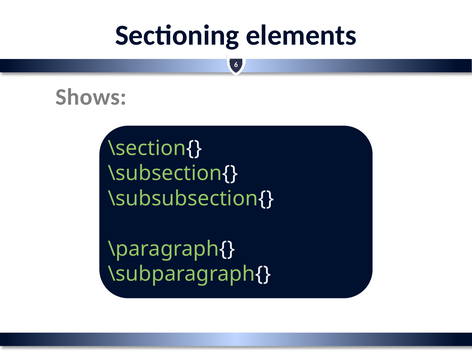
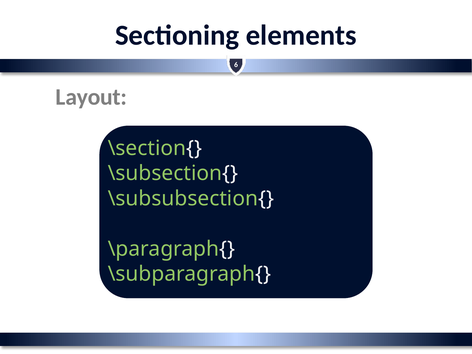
Shows: Shows -> Layout
